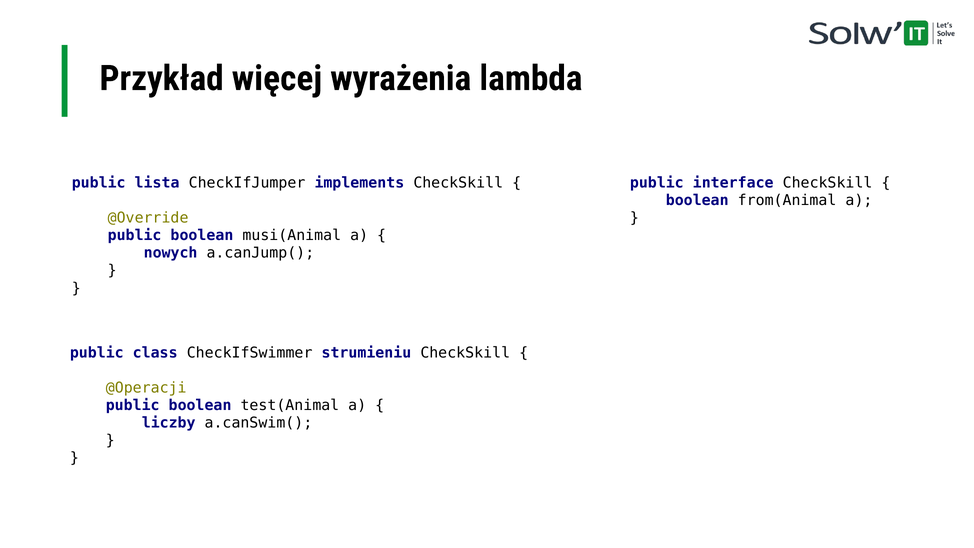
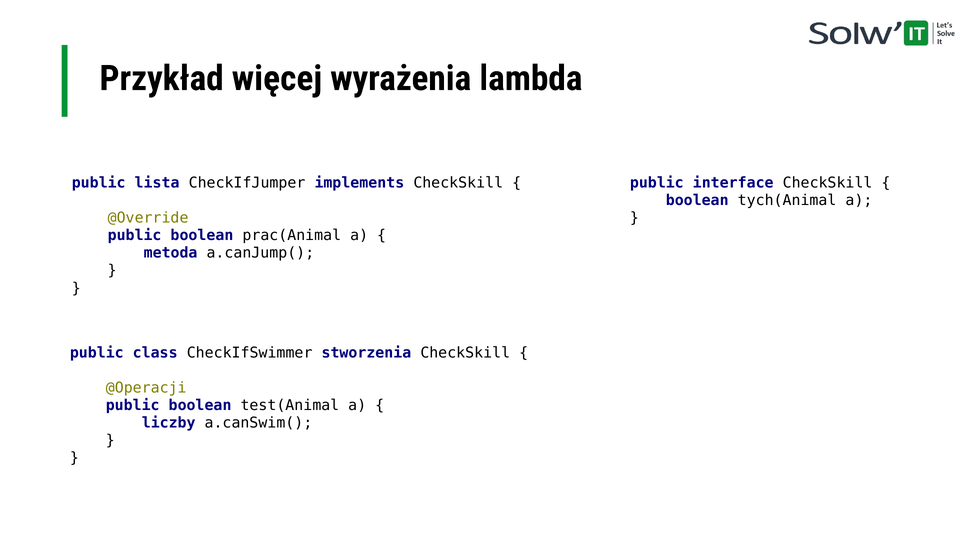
from(Animal: from(Animal -> tych(Animal
musi(Animal: musi(Animal -> prac(Animal
nowych: nowych -> metoda
strumieniu: strumieniu -> stworzenia
